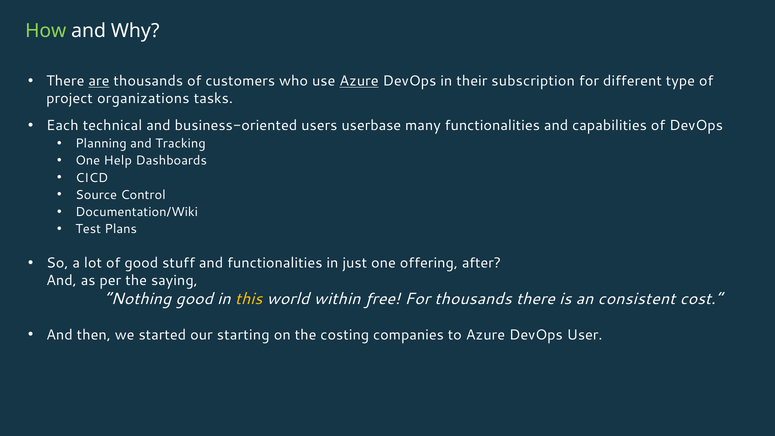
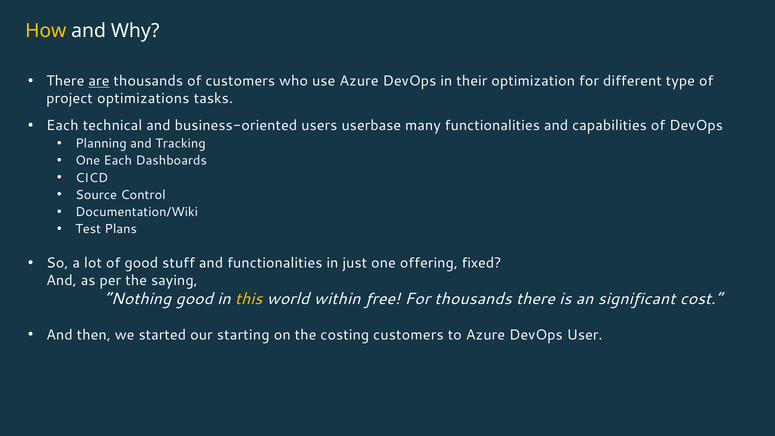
How colour: light green -> yellow
Azure at (359, 81) underline: present -> none
subscription: subscription -> optimization
organizations: organizations -> optimizations
One Help: Help -> Each
after: after -> fixed
consistent: consistent -> significant
costing companies: companies -> customers
